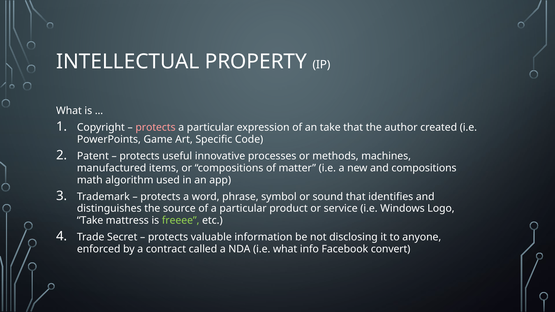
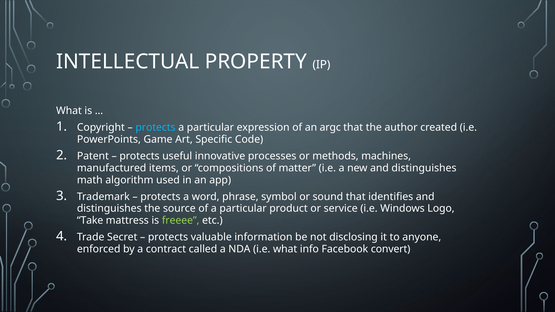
protects at (156, 128) colour: pink -> light blue
an take: take -> argc
new and compositions: compositions -> distinguishes
